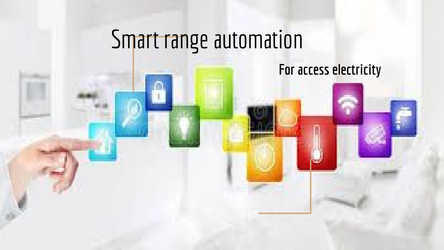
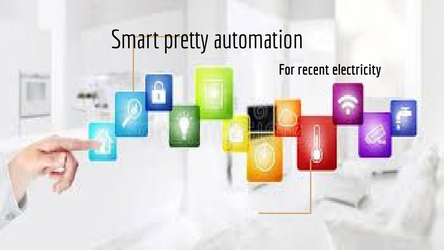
range: range -> pretty
access: access -> recent
